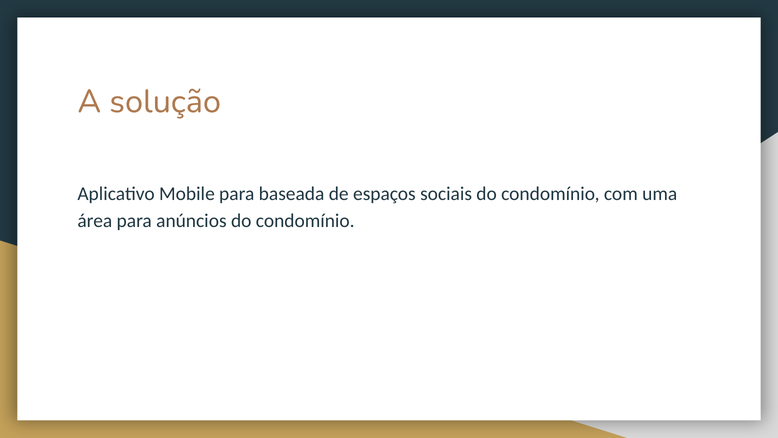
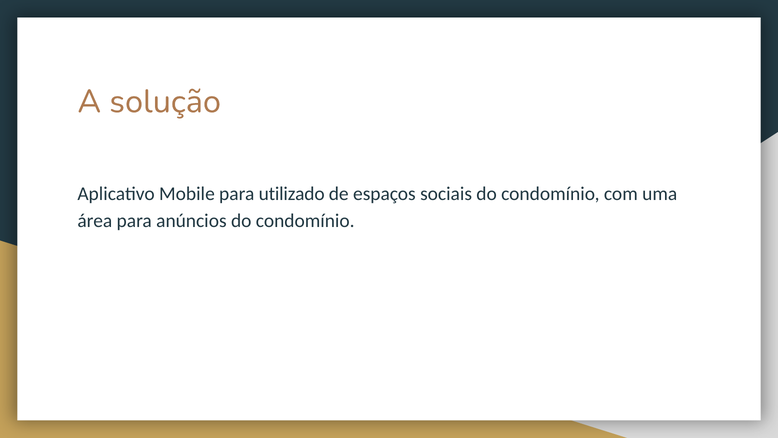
baseada: baseada -> utilizado
